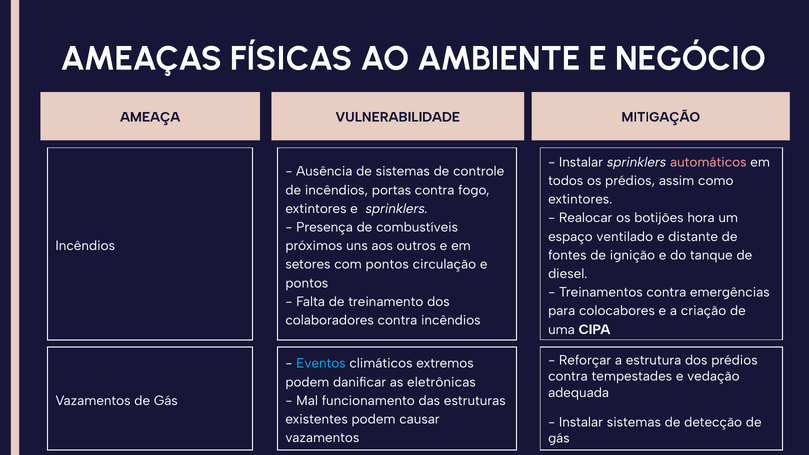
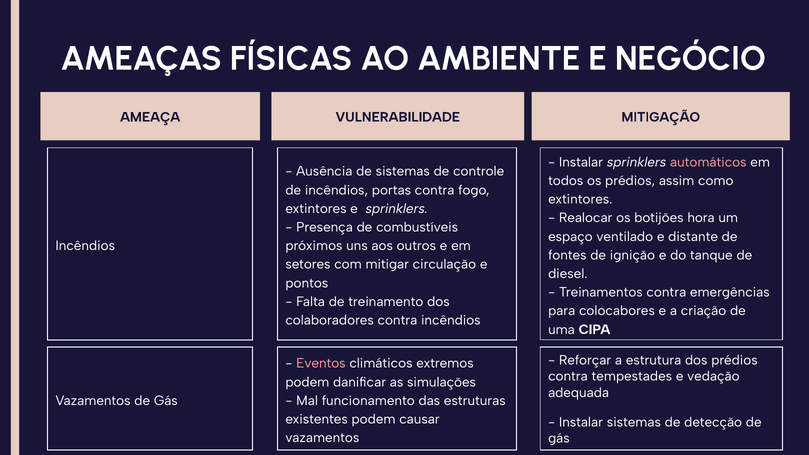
com pontos: pontos -> mitigar
Eventos colour: light blue -> pink
eletrônicas: eletrônicas -> simulações
